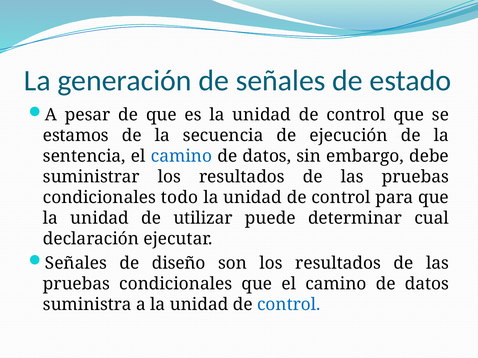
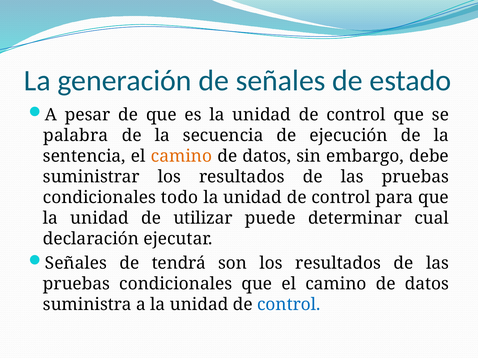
estamos: estamos -> palabra
camino at (181, 156) colour: blue -> orange
diseño: diseño -> tendrá
